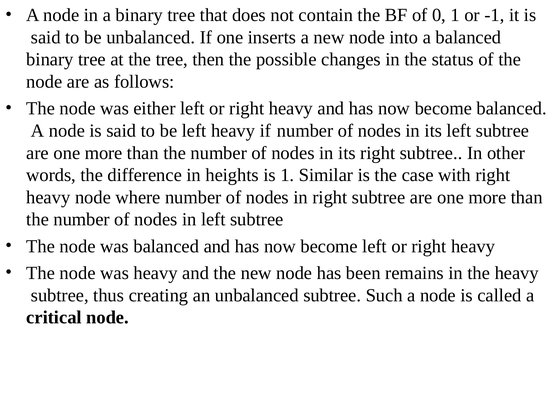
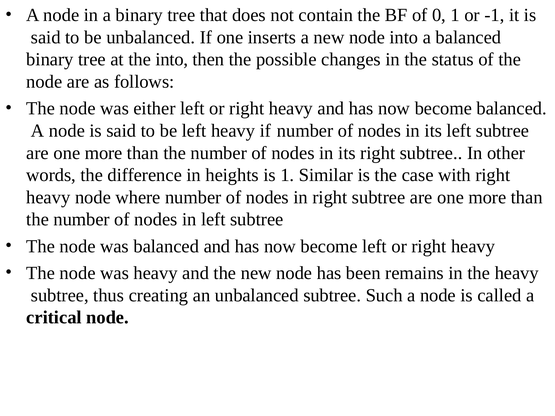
the tree: tree -> into
